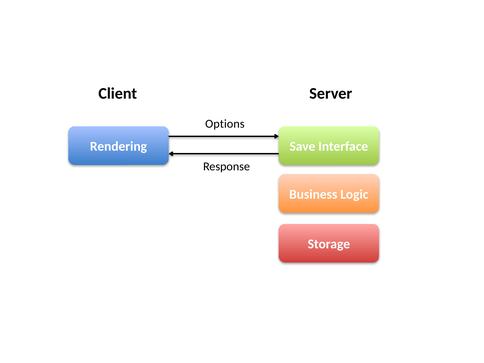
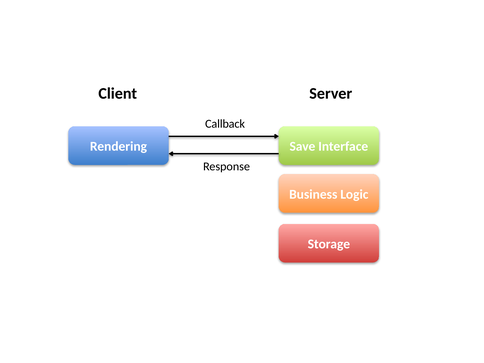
Options: Options -> Callback
